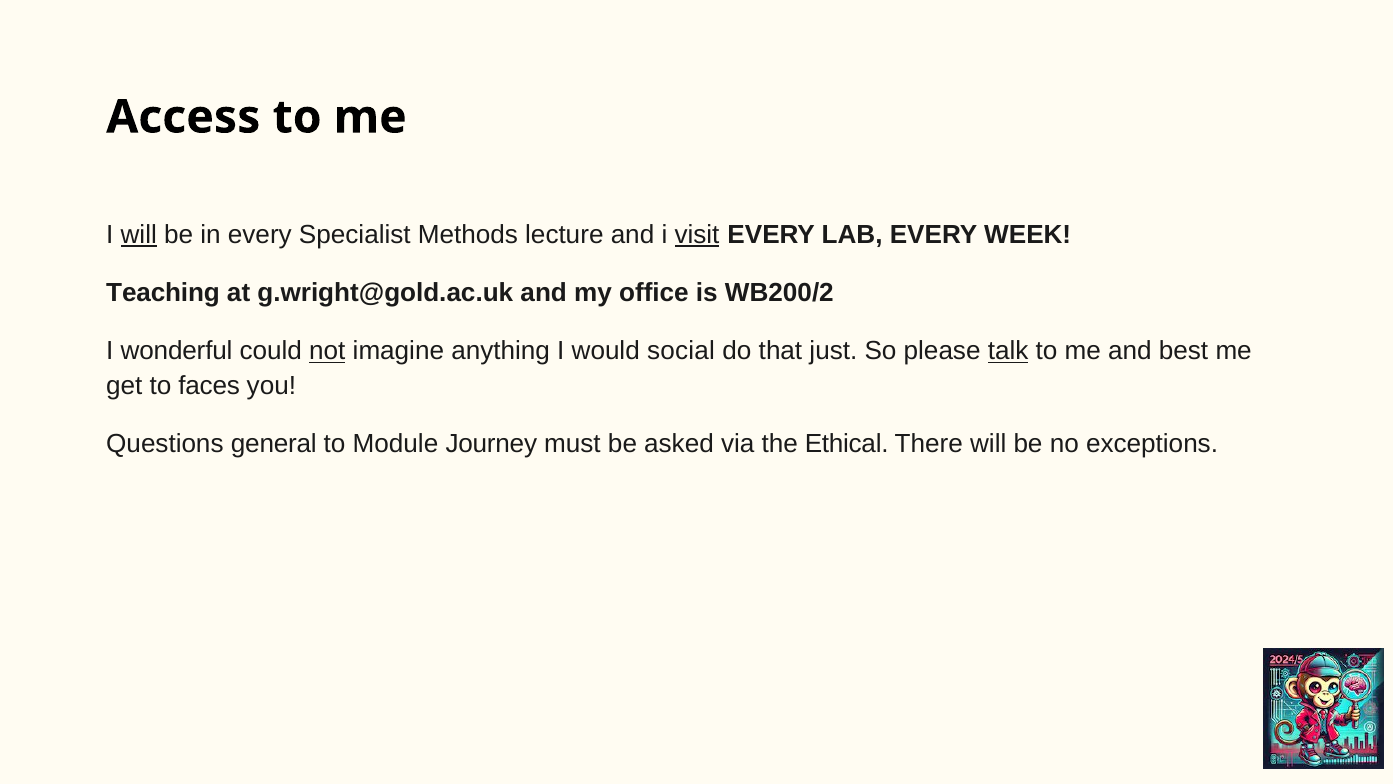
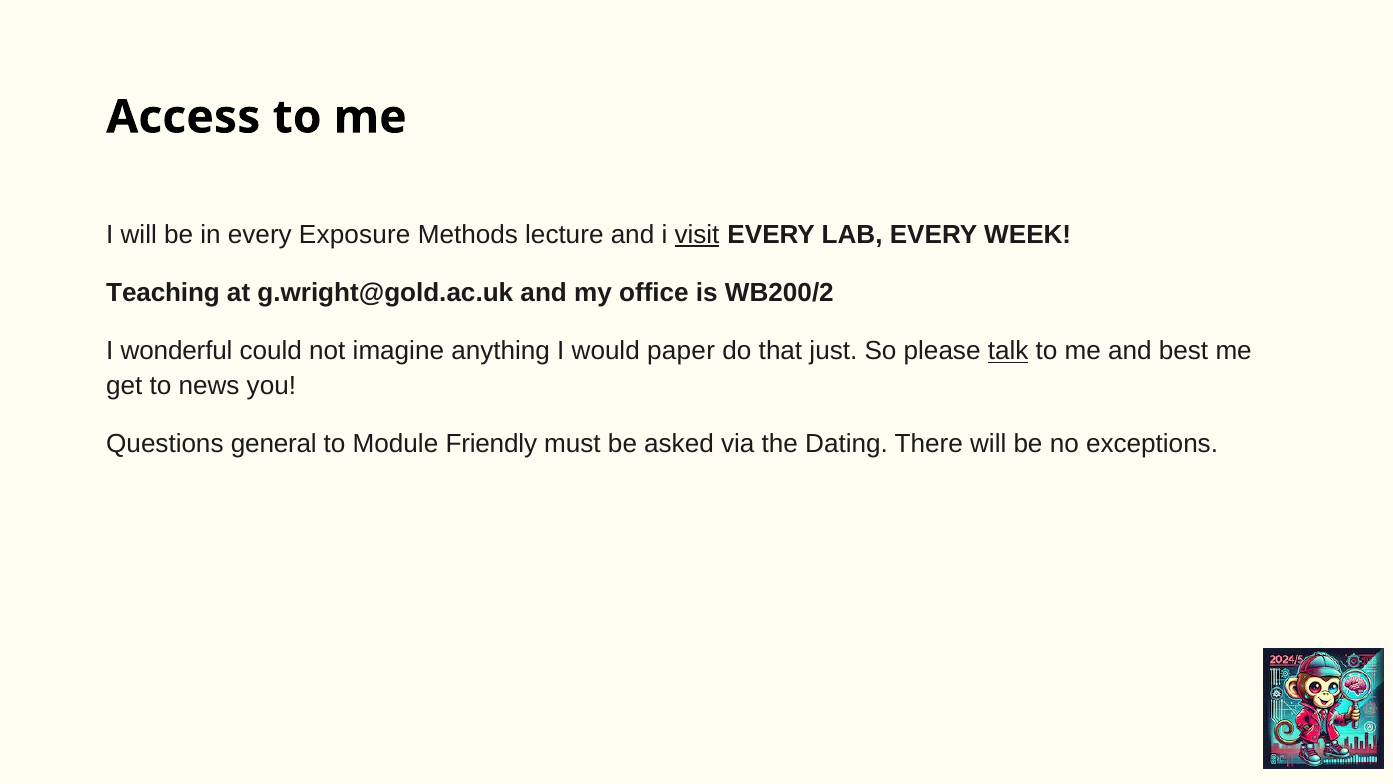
will at (139, 235) underline: present -> none
Specialist: Specialist -> Exposure
not underline: present -> none
social: social -> paper
faces: faces -> news
Journey: Journey -> Friendly
Ethical: Ethical -> Dating
